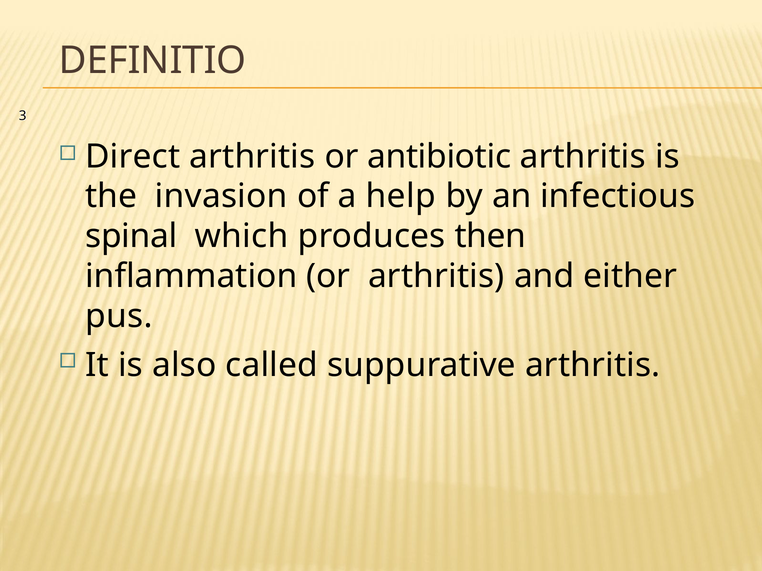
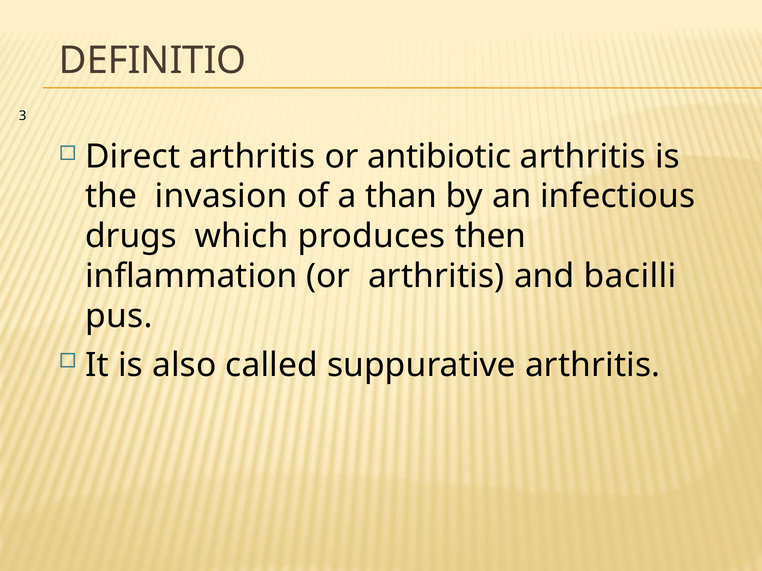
help: help -> than
spinal: spinal -> drugs
either: either -> bacilli
